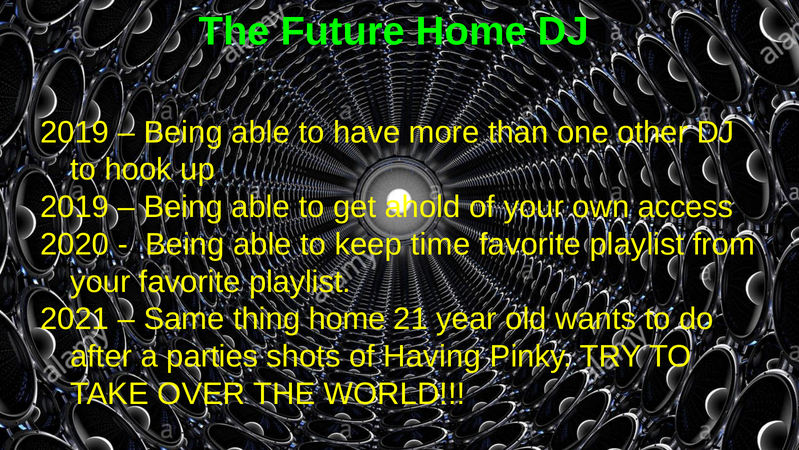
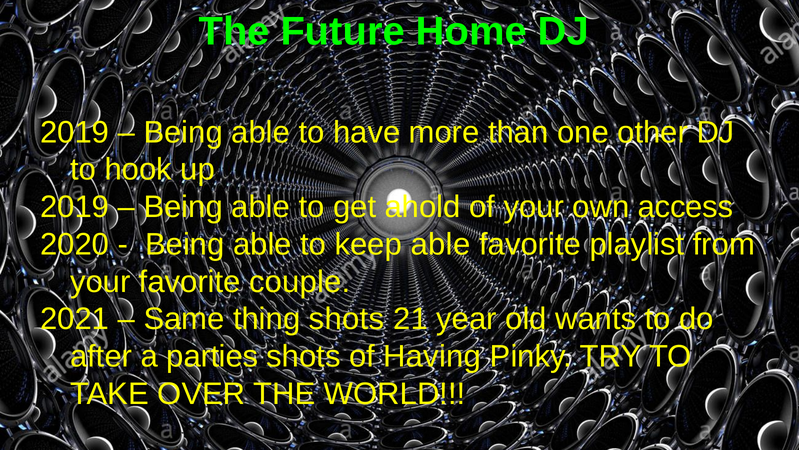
keep time: time -> able
your favorite playlist: playlist -> couple
thing home: home -> shots
